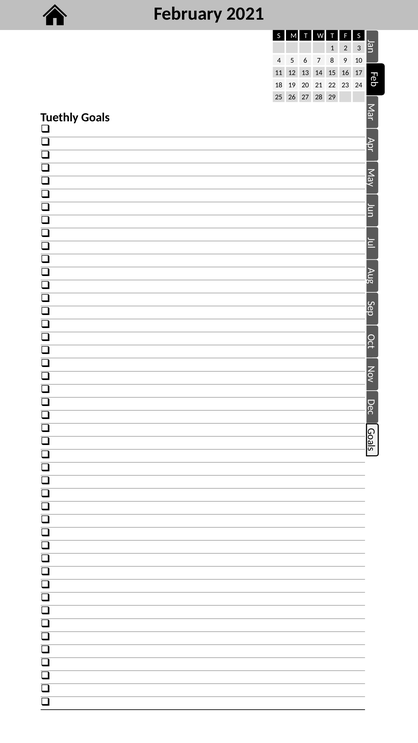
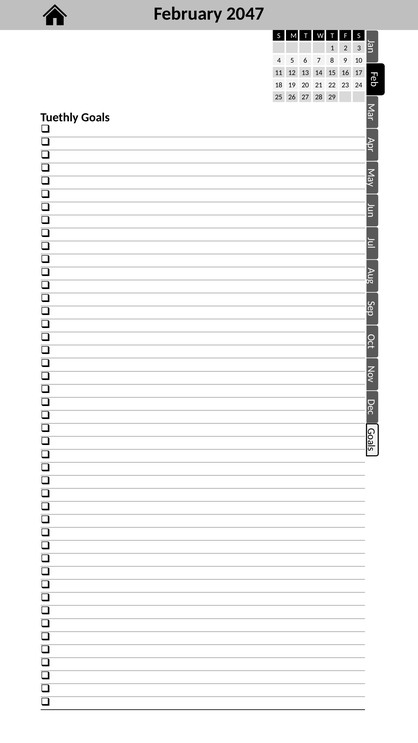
2021: 2021 -> 2047
